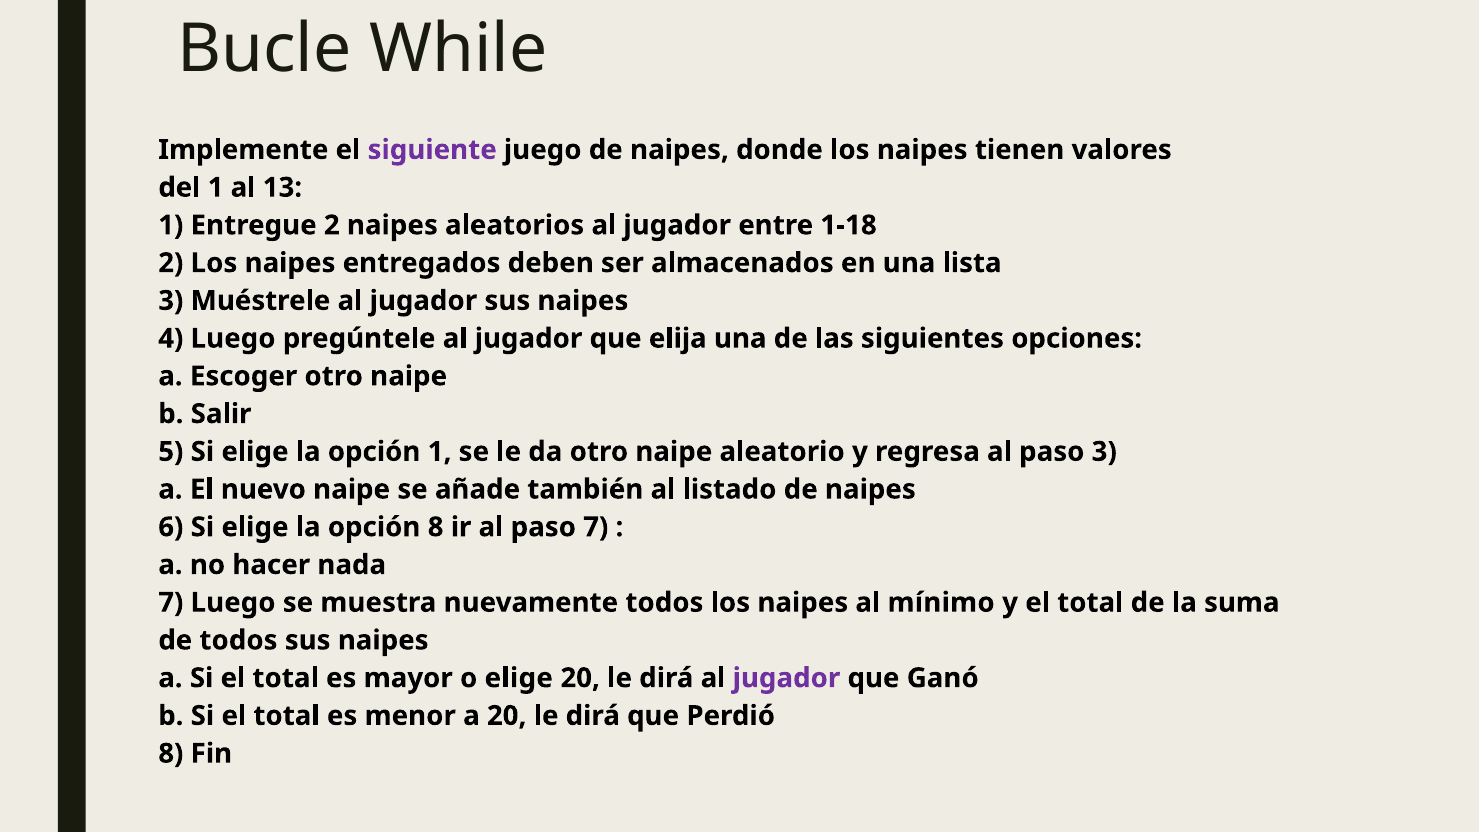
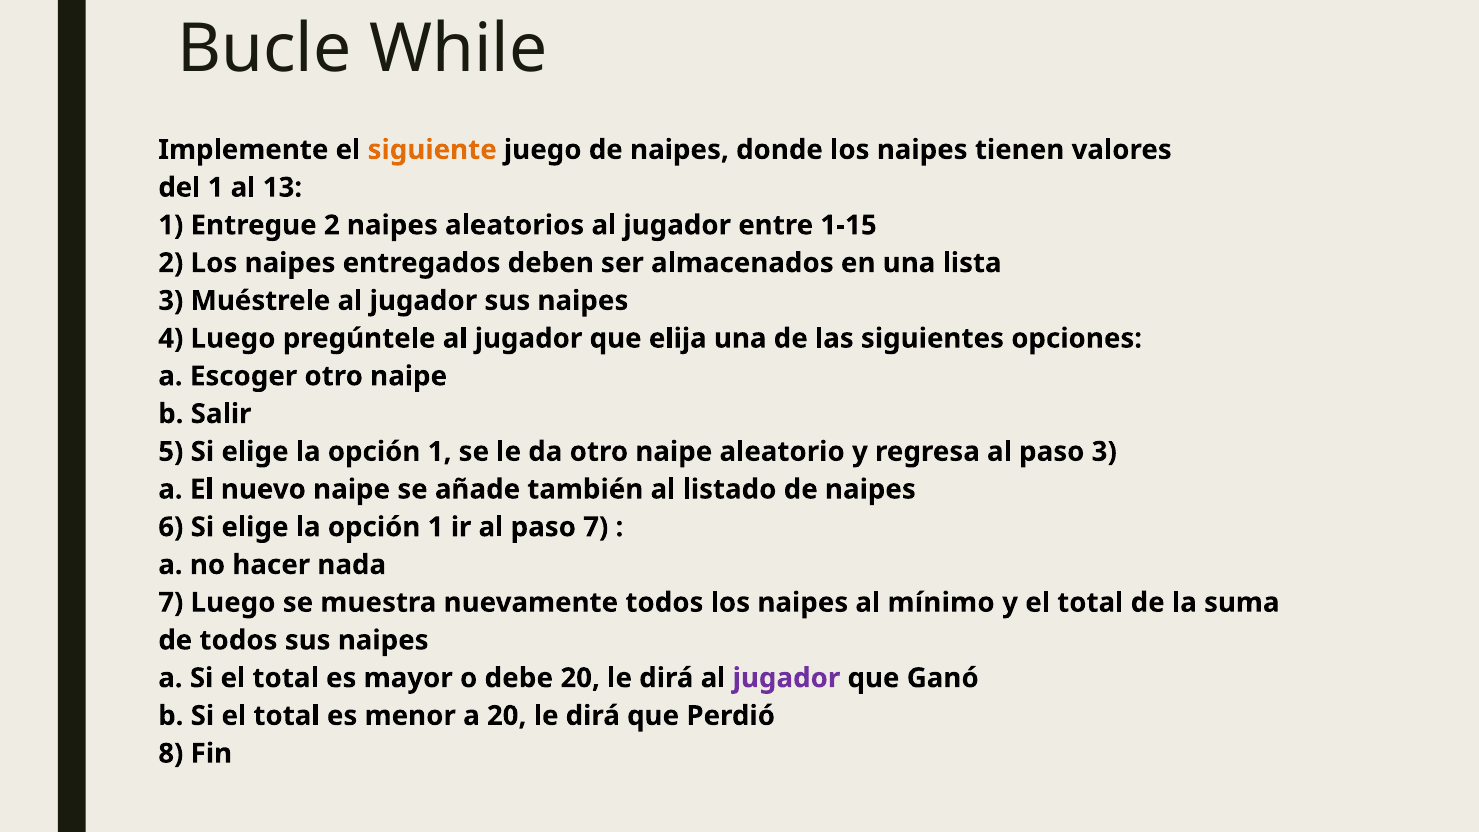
siguiente colour: purple -> orange
1-18: 1-18 -> 1-15
8 at (436, 527): 8 -> 1
o elige: elige -> debe
